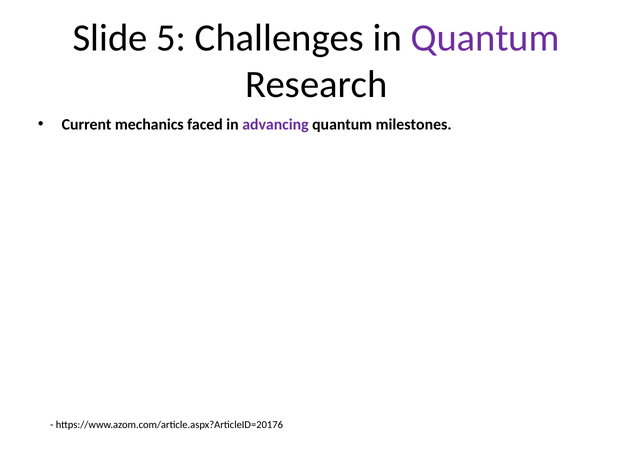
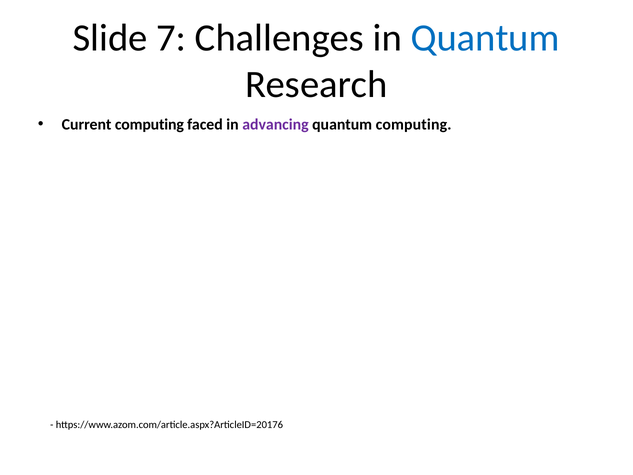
5: 5 -> 7
Quantum at (485, 38) colour: purple -> blue
Current mechanics: mechanics -> computing
quantum milestones: milestones -> computing
